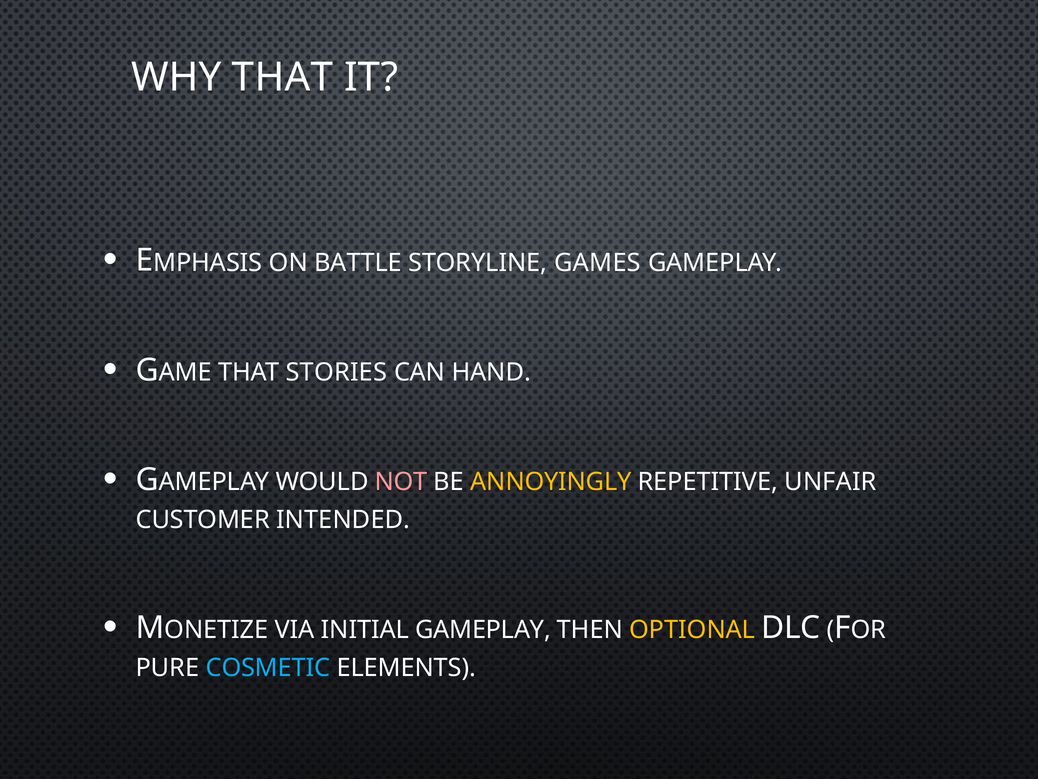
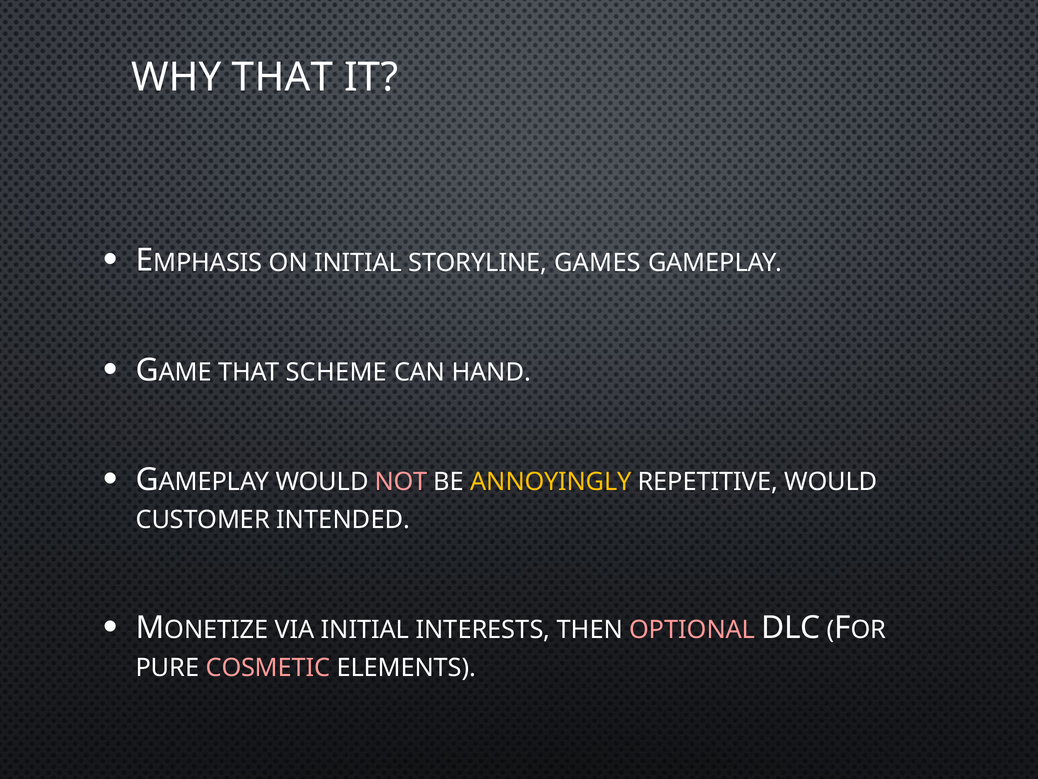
ON BATTLE: BATTLE -> INITIAL
STORIES: STORIES -> SCHEME
REPETITIVE UNFAIR: UNFAIR -> WOULD
INITIAL GAMEPLAY: GAMEPLAY -> INTERESTS
OPTIONAL colour: yellow -> pink
COSMETIC colour: light blue -> pink
